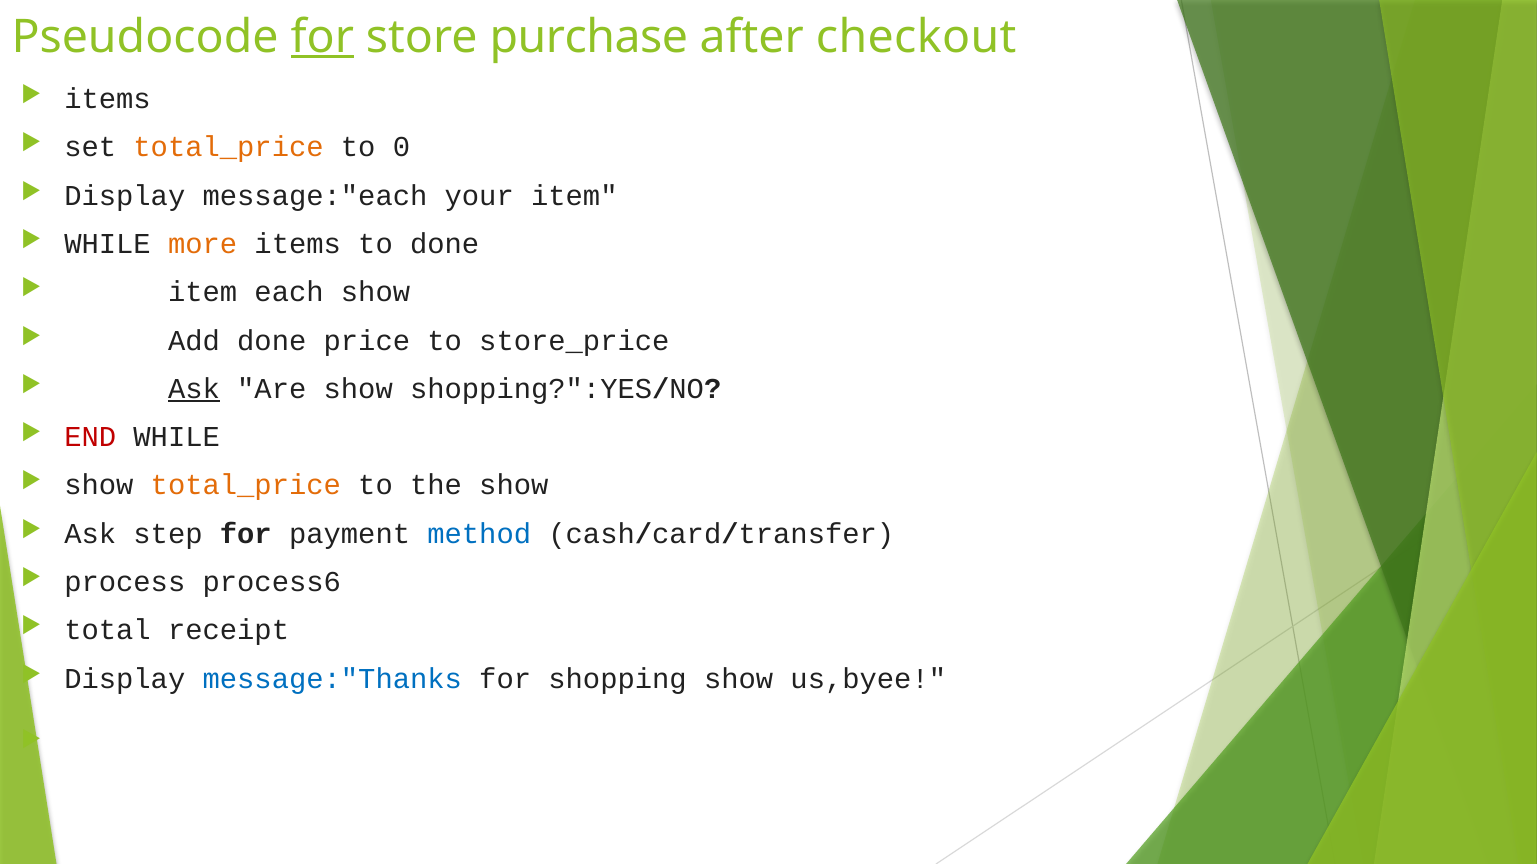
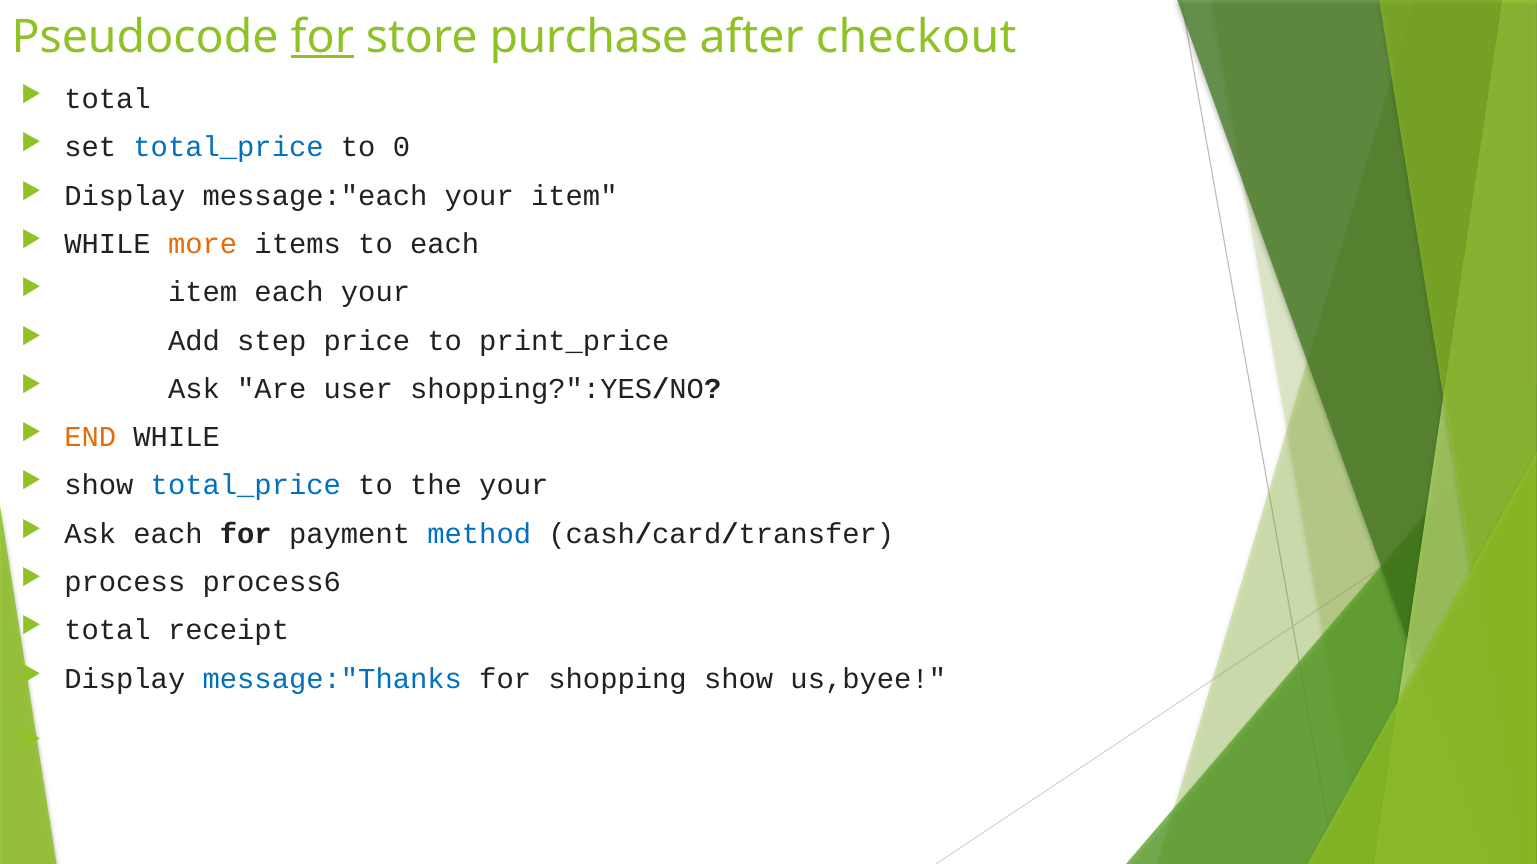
items at (107, 99): items -> total
total_price at (229, 147) colour: orange -> blue
to done: done -> each
each show: show -> your
Add done: done -> step
store_price: store_price -> print_price
Ask at (194, 389) underline: present -> none
Are show: show -> user
END colour: red -> orange
total_price at (246, 486) colour: orange -> blue
the show: show -> your
Ask step: step -> each
